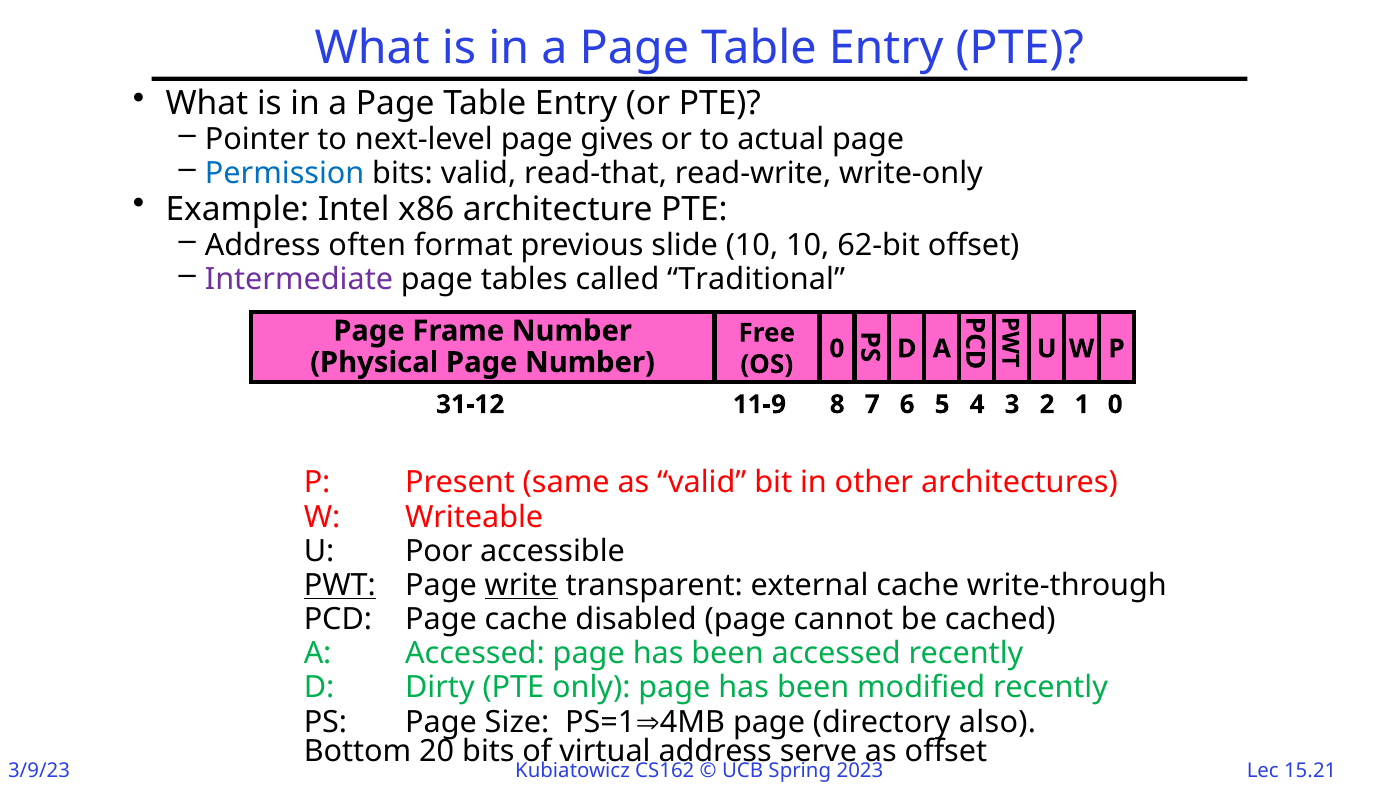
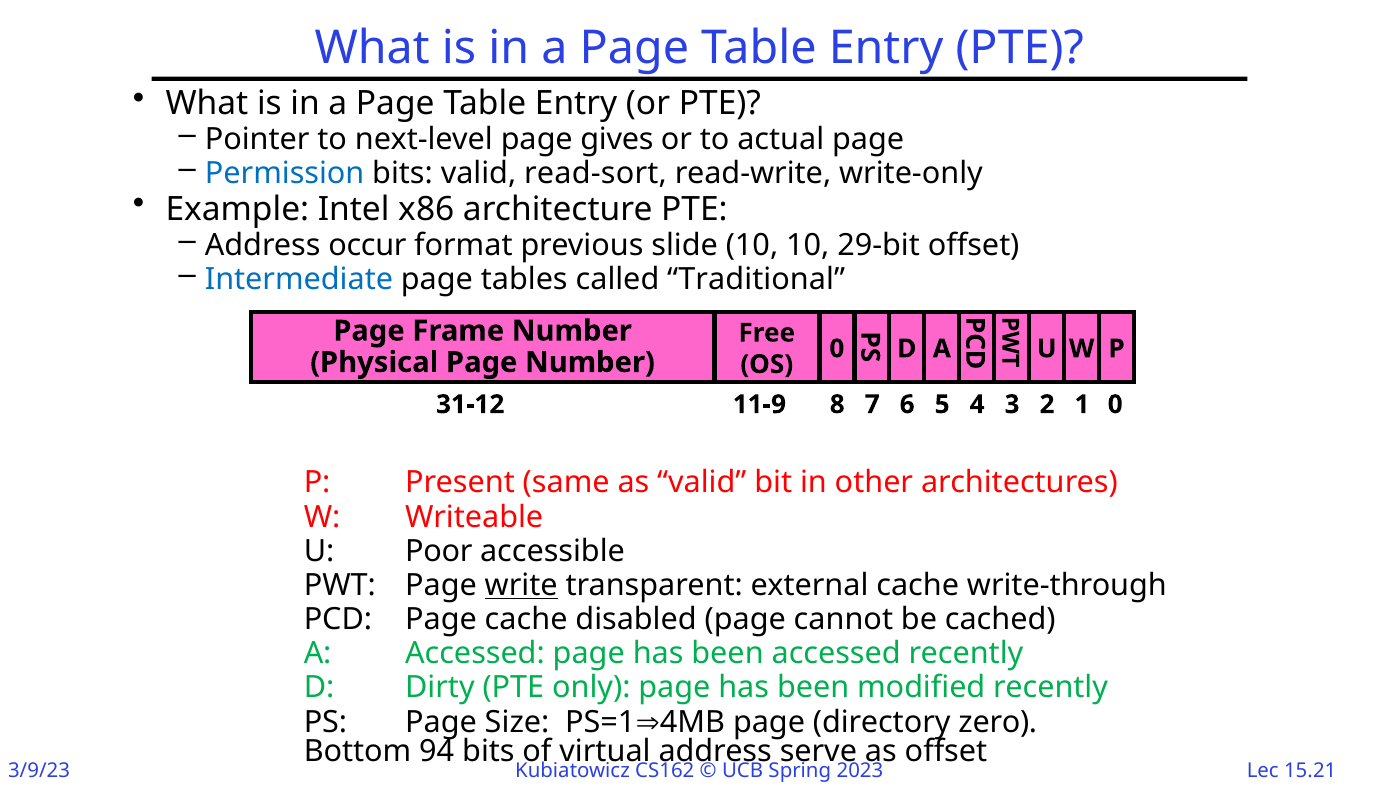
read-that: read-that -> read-sort
often: often -> occur
62-bit: 62-bit -> 29-bit
Intermediate colour: purple -> blue
PWT underline: present -> none
also: also -> zero
20: 20 -> 94
